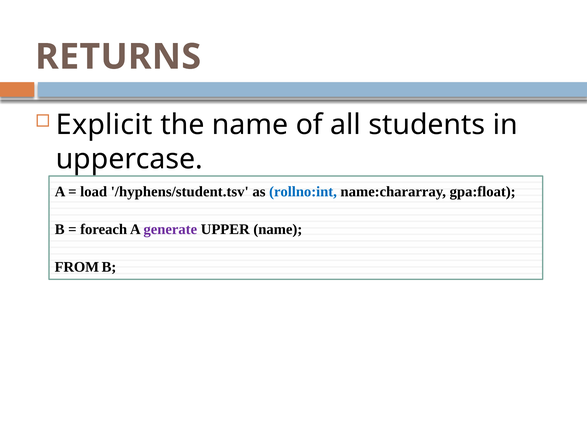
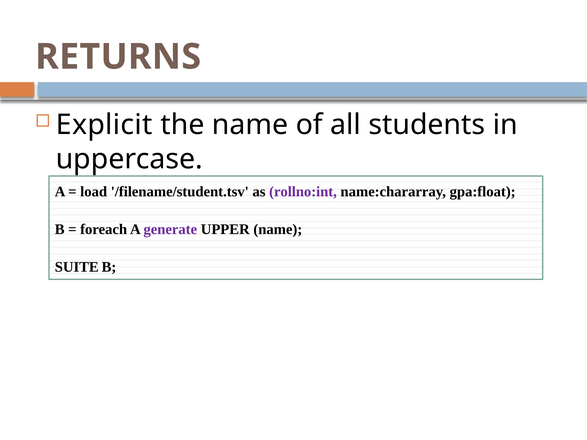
/hyphens/student.tsv: /hyphens/student.tsv -> /filename/student.tsv
rollno:int colour: blue -> purple
FROM: FROM -> SUITE
